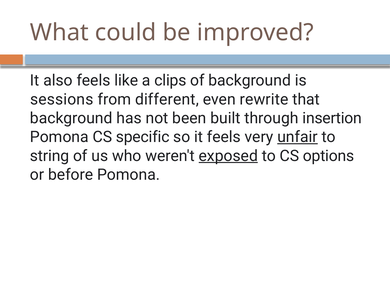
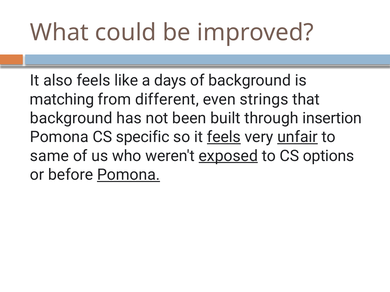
clips: clips -> days
sessions: sessions -> matching
rewrite: rewrite -> strings
feels at (224, 137) underline: none -> present
string: string -> same
Pomona at (129, 175) underline: none -> present
